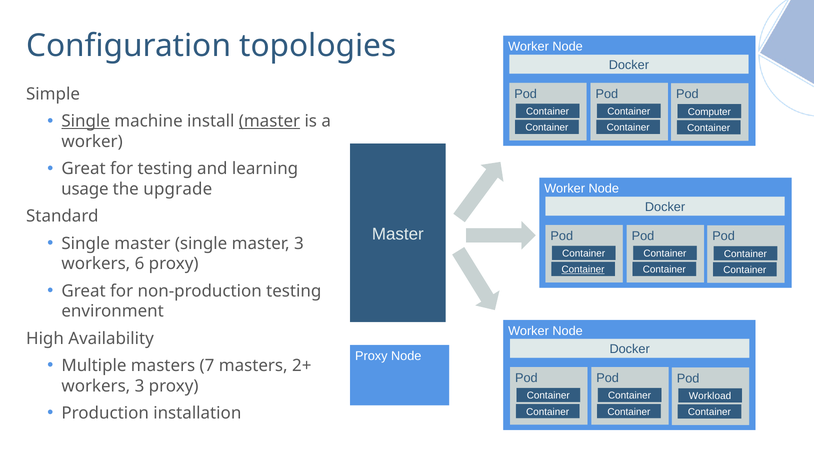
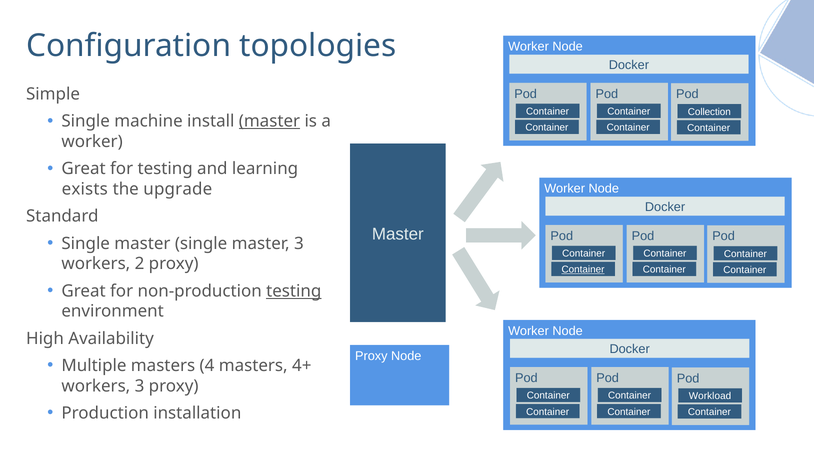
Computer: Computer -> Collection
Single at (86, 121) underline: present -> none
usage: usage -> exists
6: 6 -> 2
testing at (294, 291) underline: none -> present
7: 7 -> 4
2+: 2+ -> 4+
